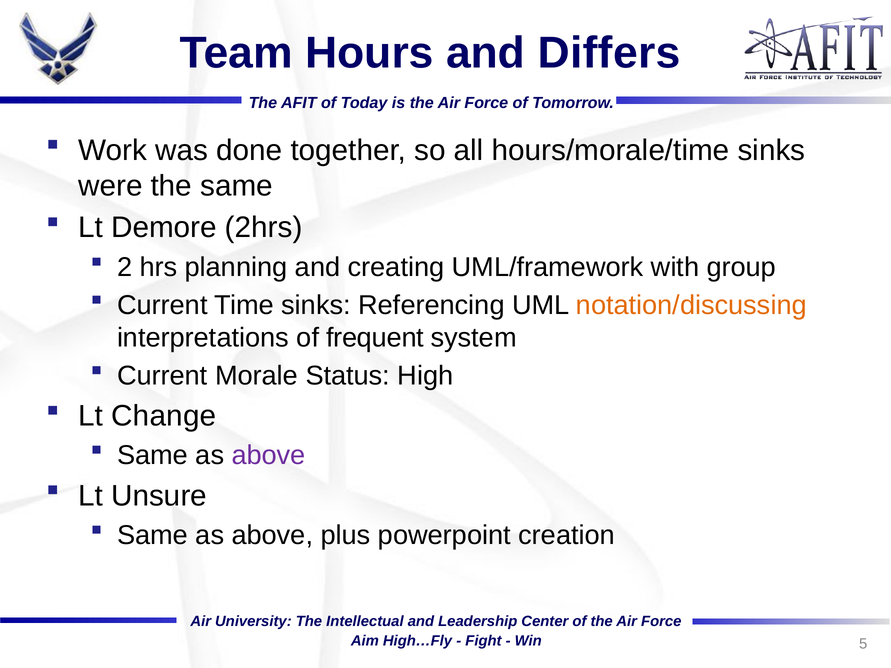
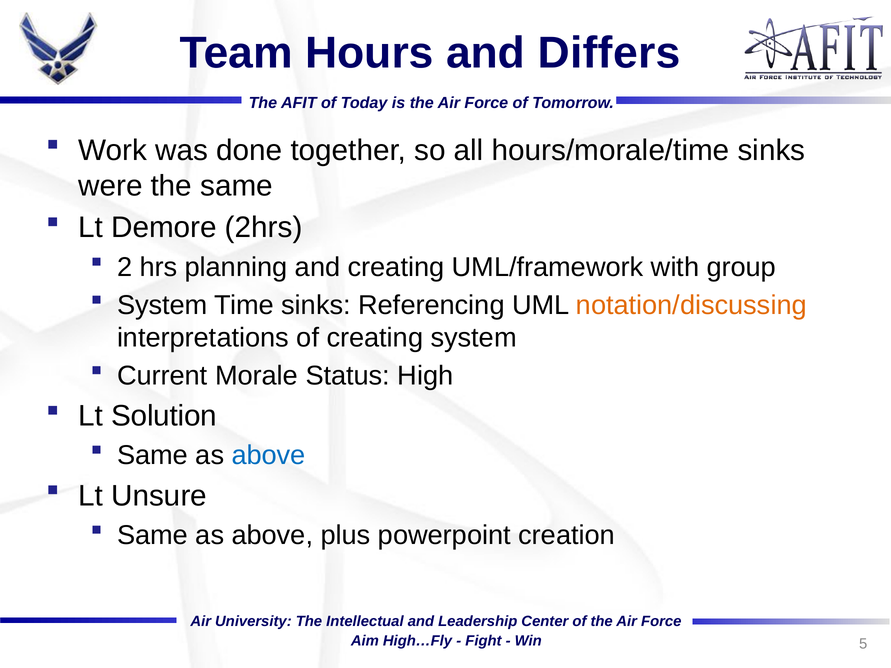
Current at (162, 305): Current -> System
of frequent: frequent -> creating
Change: Change -> Solution
above at (269, 456) colour: purple -> blue
